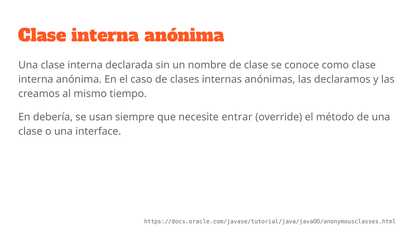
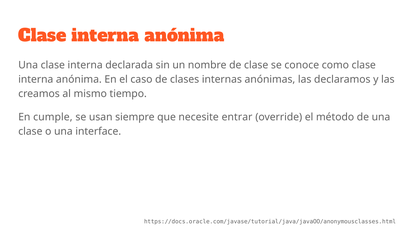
debería: debería -> cumple
